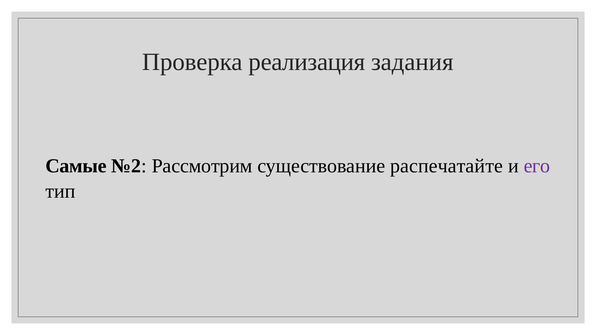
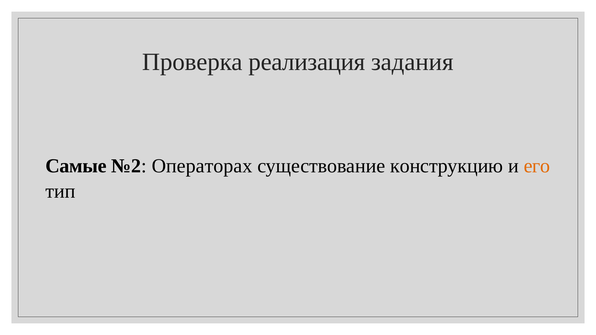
Рассмотрим: Рассмотрим -> Операторах
распечатайте: распечатайте -> конструкцию
его colour: purple -> orange
